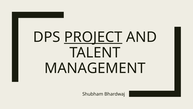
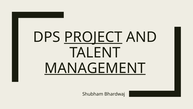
MANAGEMENT underline: none -> present
